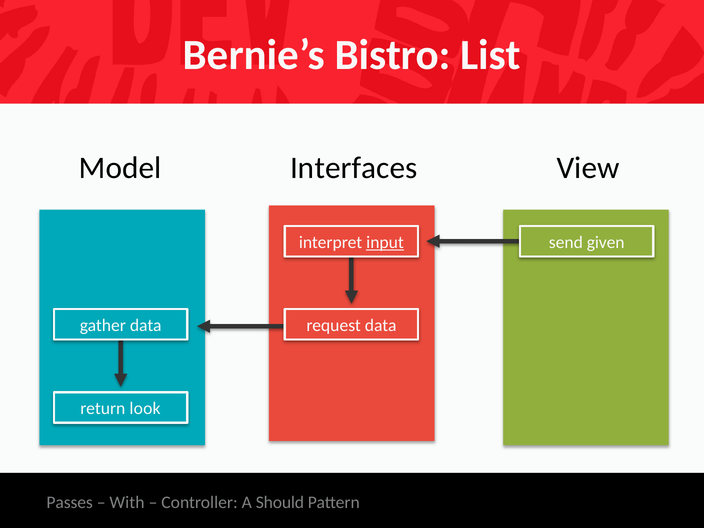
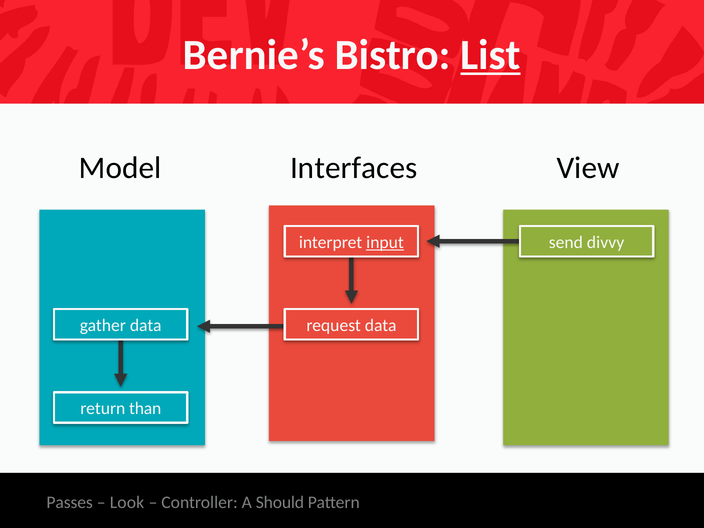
List underline: none -> present
given: given -> divvy
look: look -> than
With: With -> Look
